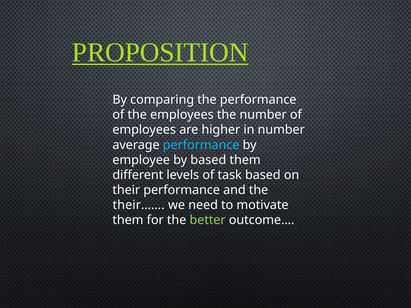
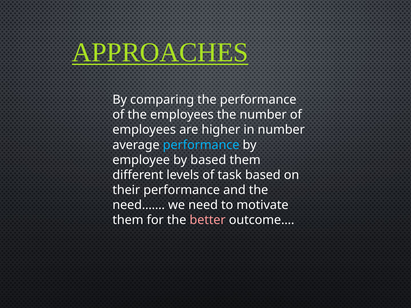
PROPOSITION: PROPOSITION -> APPROACHES
their……: their…… -> need……
better colour: light green -> pink
